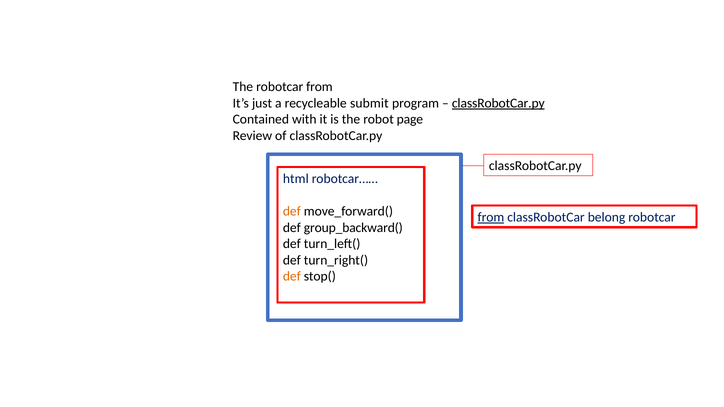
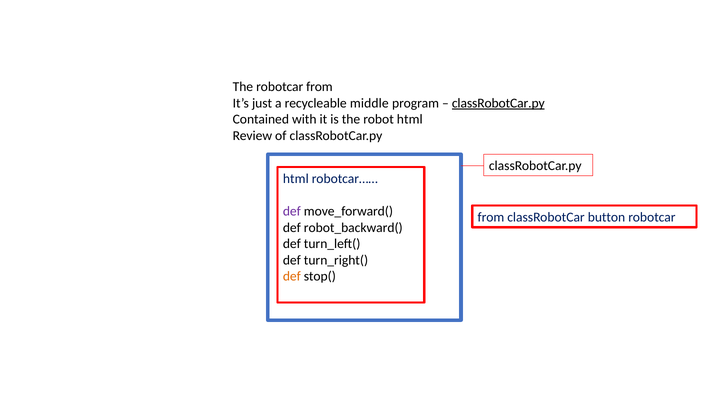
submit: submit -> middle
robot page: page -> html
def at (292, 211) colour: orange -> purple
from at (491, 217) underline: present -> none
belong: belong -> button
group_backward(: group_backward( -> robot_backward(
